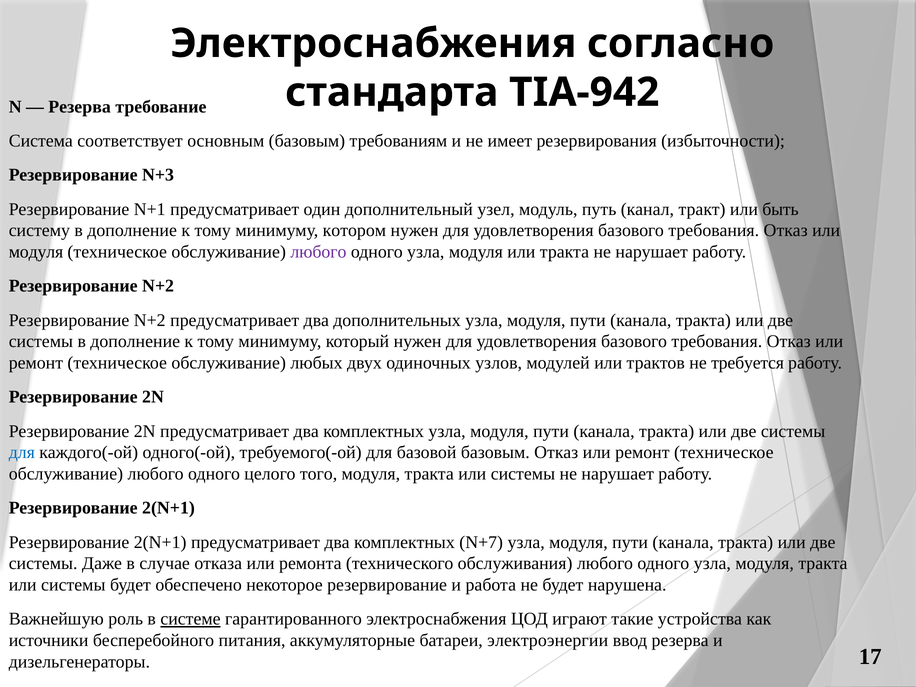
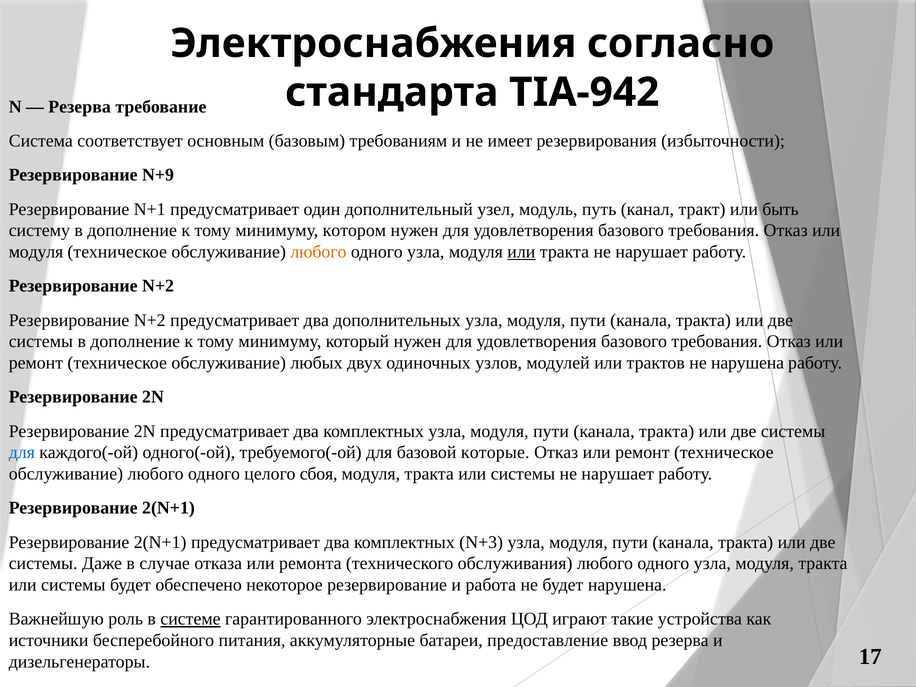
N+3: N+3 -> N+9
любого at (318, 252) colour: purple -> orange
или at (521, 252) underline: none -> present
не требуется: требуется -> нарушена
базовой базовым: базовым -> которые
того: того -> сбоя
N+7: N+7 -> N+3
электроэнергии: электроэнергии -> предоставление
